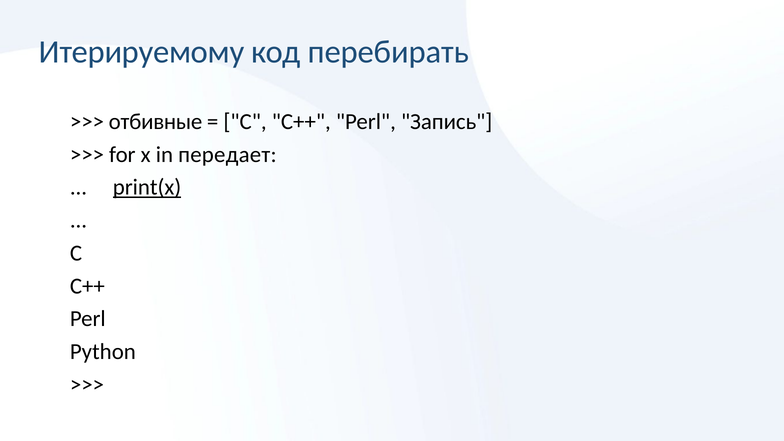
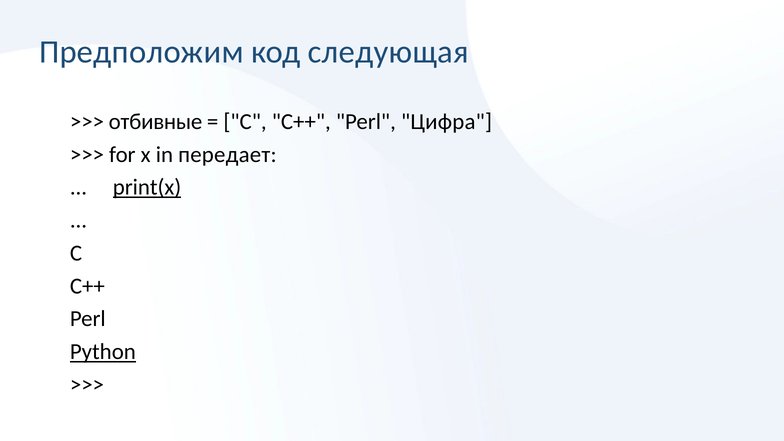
Итерируемому: Итерируемому -> Предположим
перебирать: перебирать -> следующая
Запись: Запись -> Цифра
Python underline: none -> present
